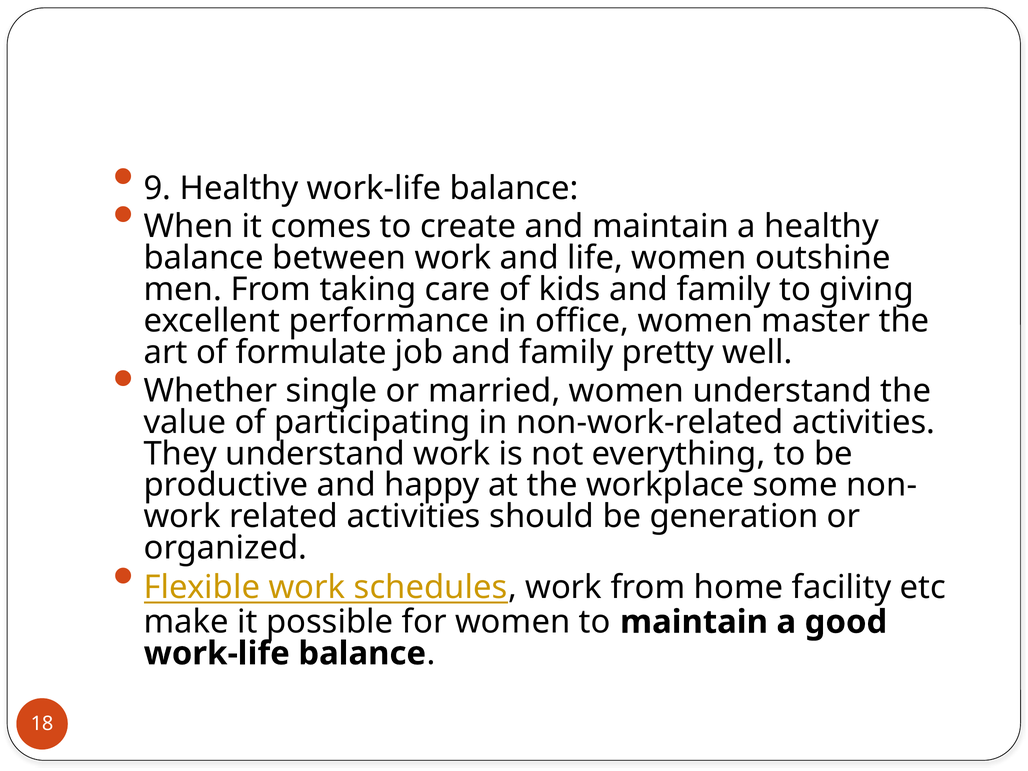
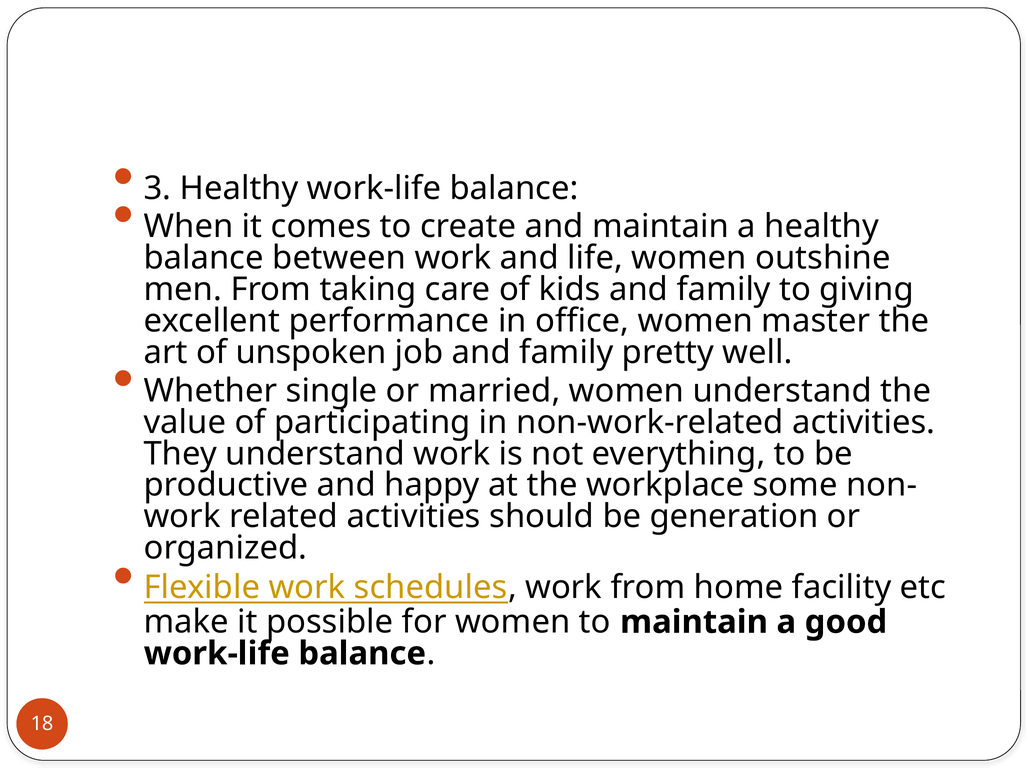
9: 9 -> 3
formulate: formulate -> unspoken
